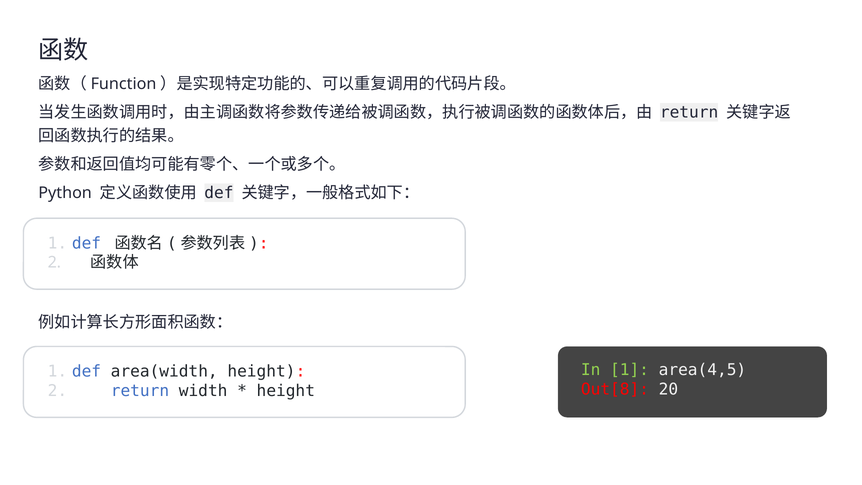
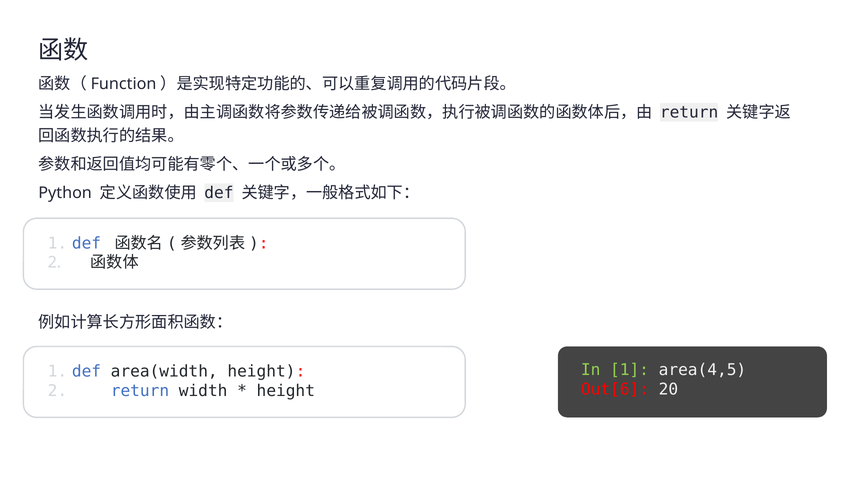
Out[8: Out[8 -> Out[6
